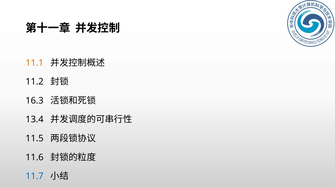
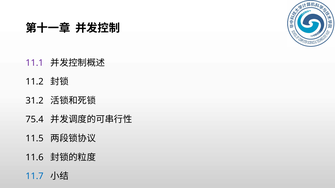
11.1 colour: orange -> purple
16.3: 16.3 -> 31.2
13.4: 13.4 -> 75.4
